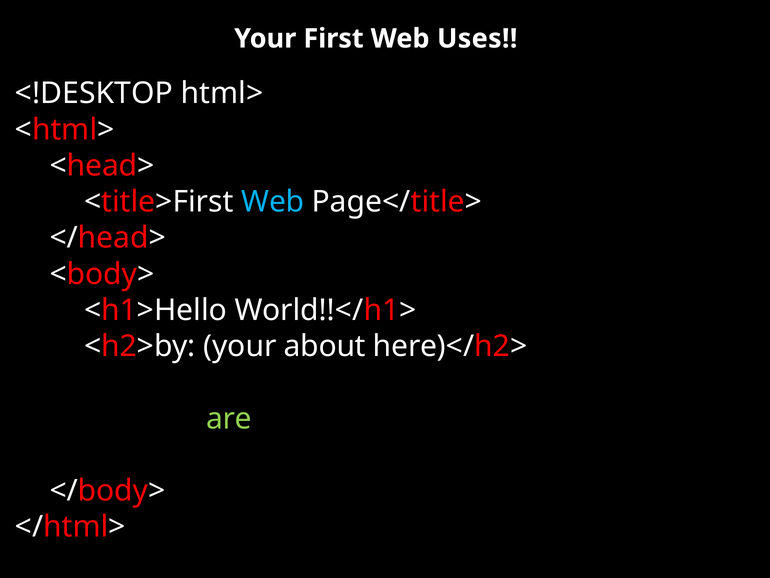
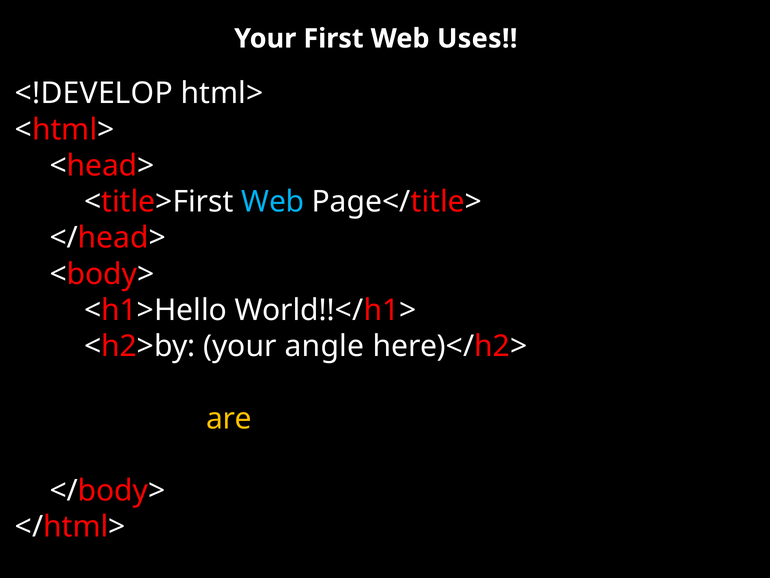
<!DESKTOP: <!DESKTOP -> <!DEVELOP
about: about -> angle
are colour: light green -> yellow
